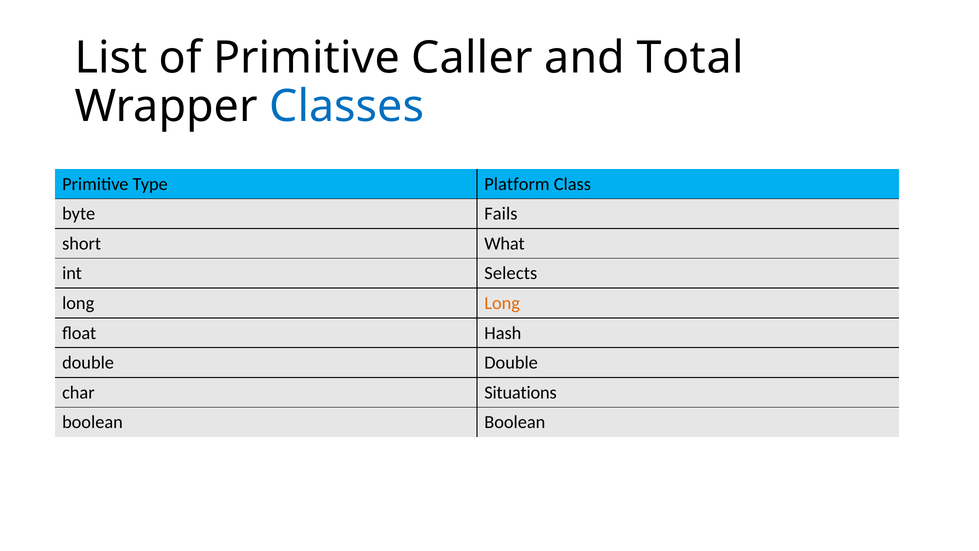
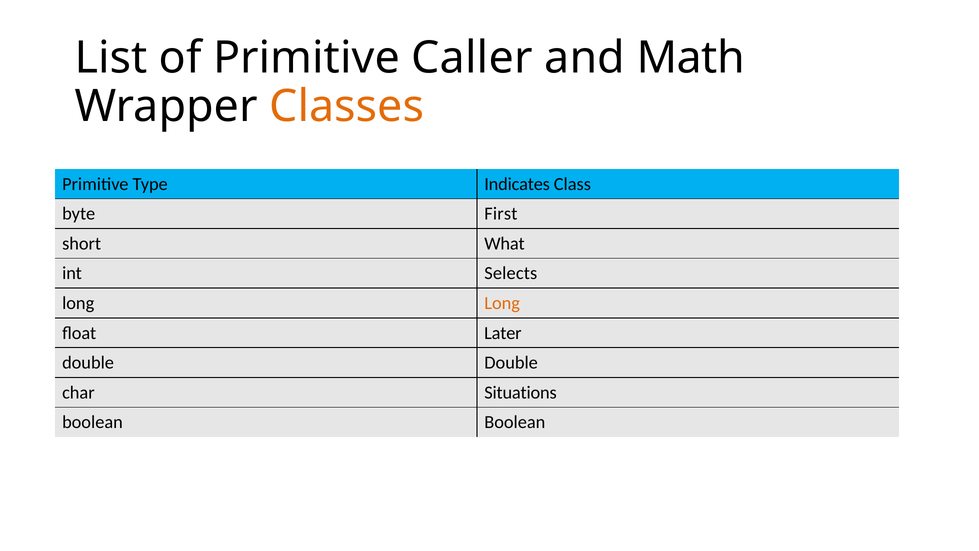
Total: Total -> Math
Classes colour: blue -> orange
Platform: Platform -> Indicates
Fails: Fails -> First
Hash: Hash -> Later
